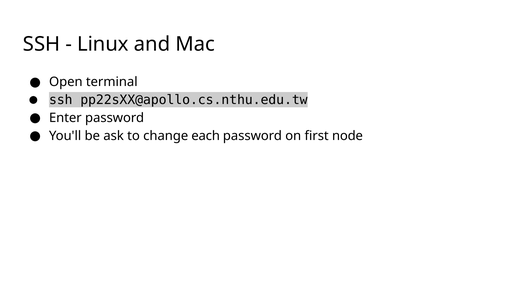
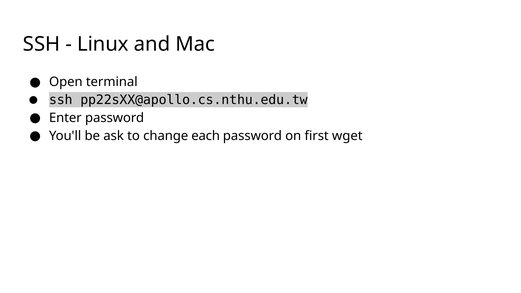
node: node -> wget
